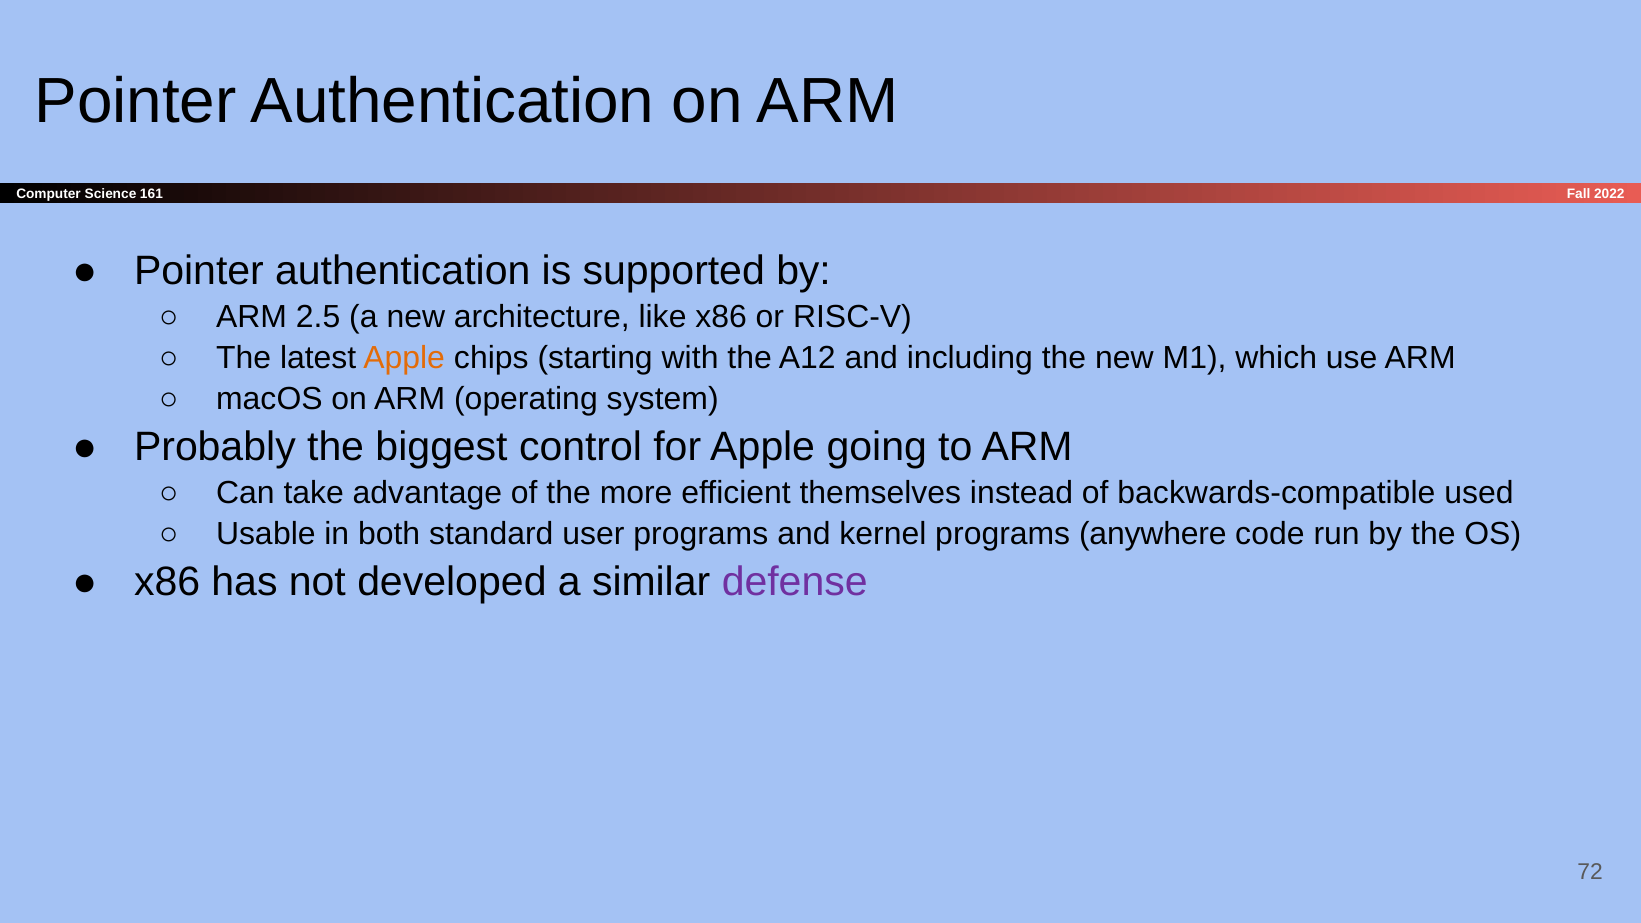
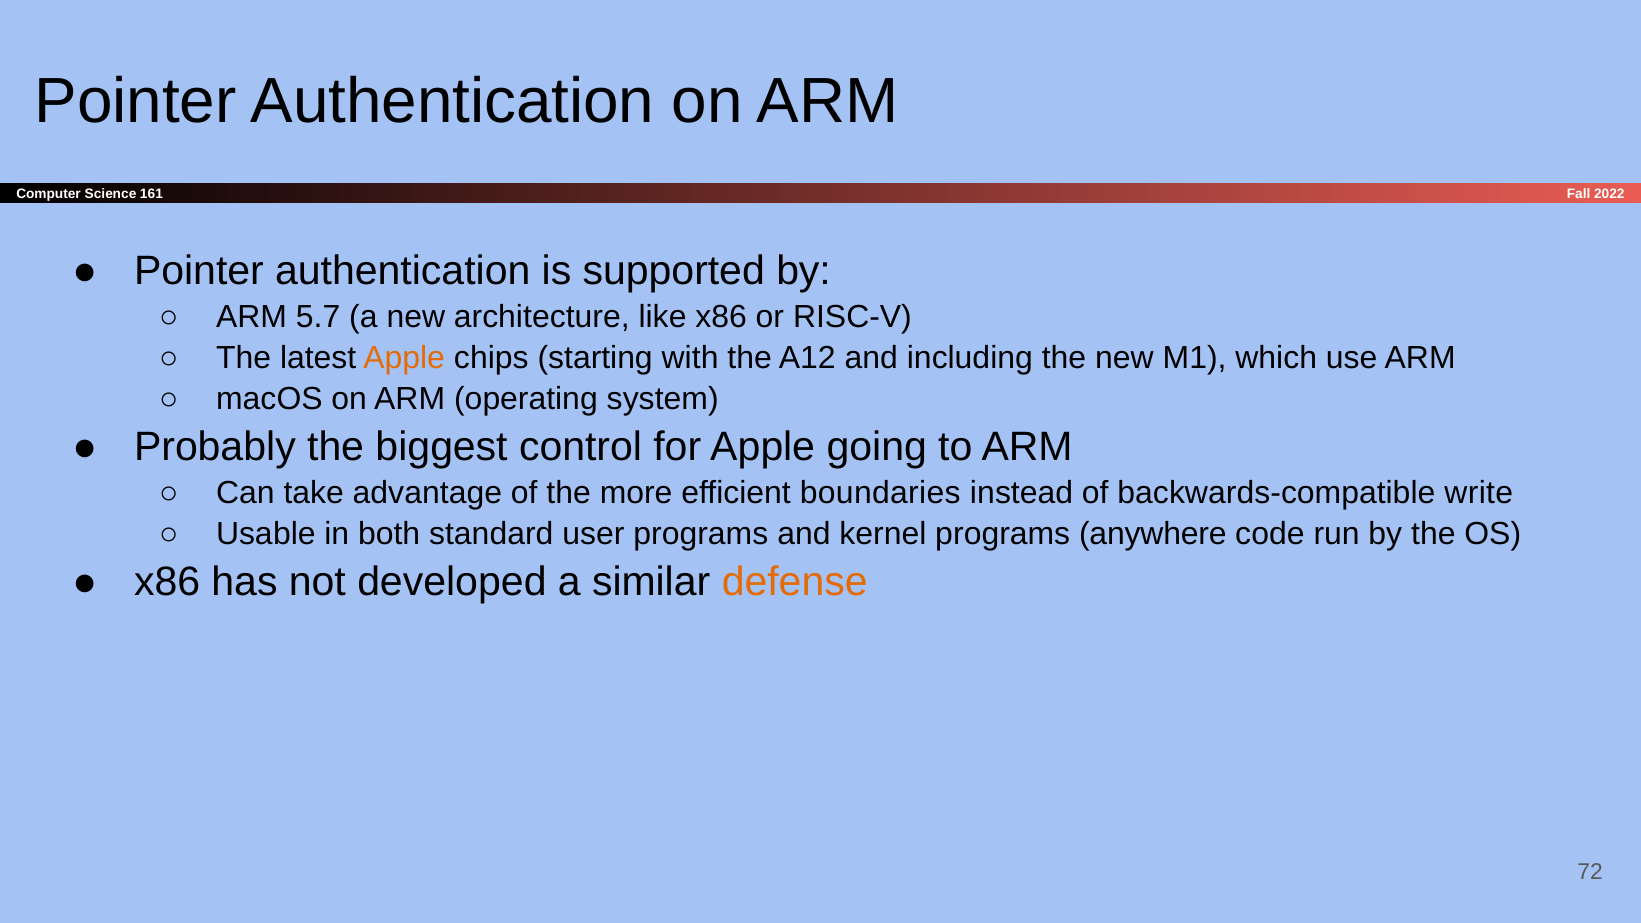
2.5: 2.5 -> 5.7
themselves: themselves -> boundaries
used: used -> write
defense colour: purple -> orange
